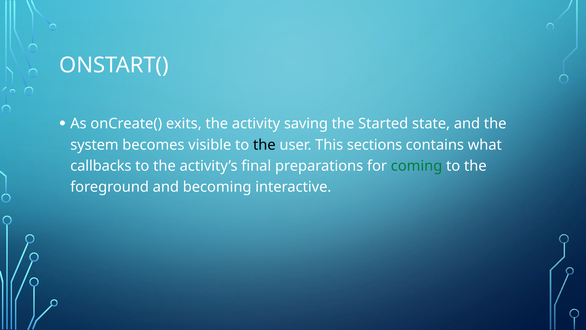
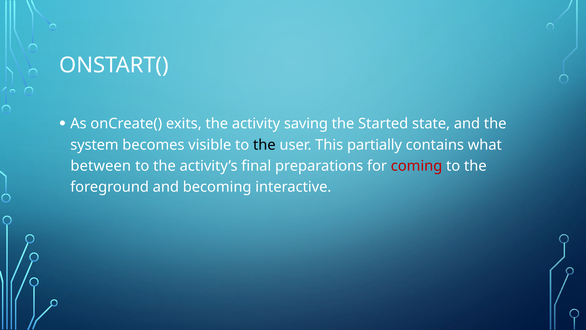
sections: sections -> partially
callbacks: callbacks -> between
coming colour: green -> red
